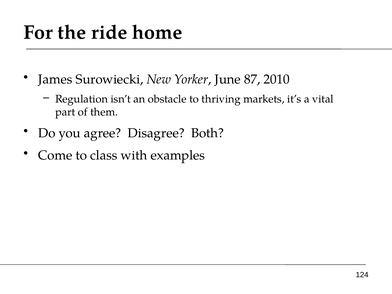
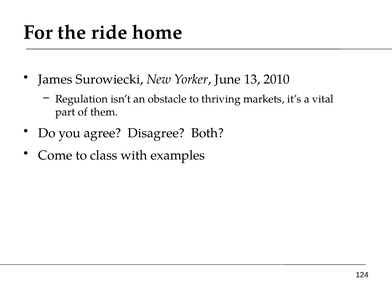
87: 87 -> 13
